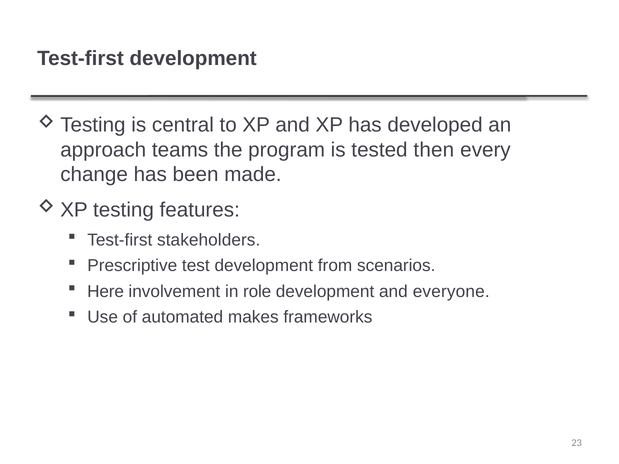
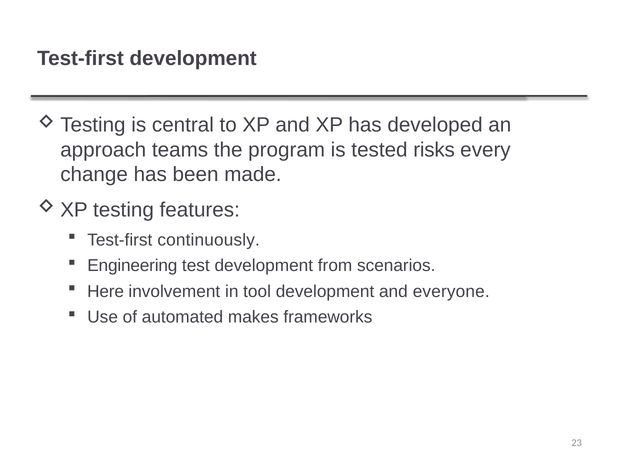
then: then -> risks
stakeholders: stakeholders -> continuously
Prescriptive: Prescriptive -> Engineering
role: role -> tool
